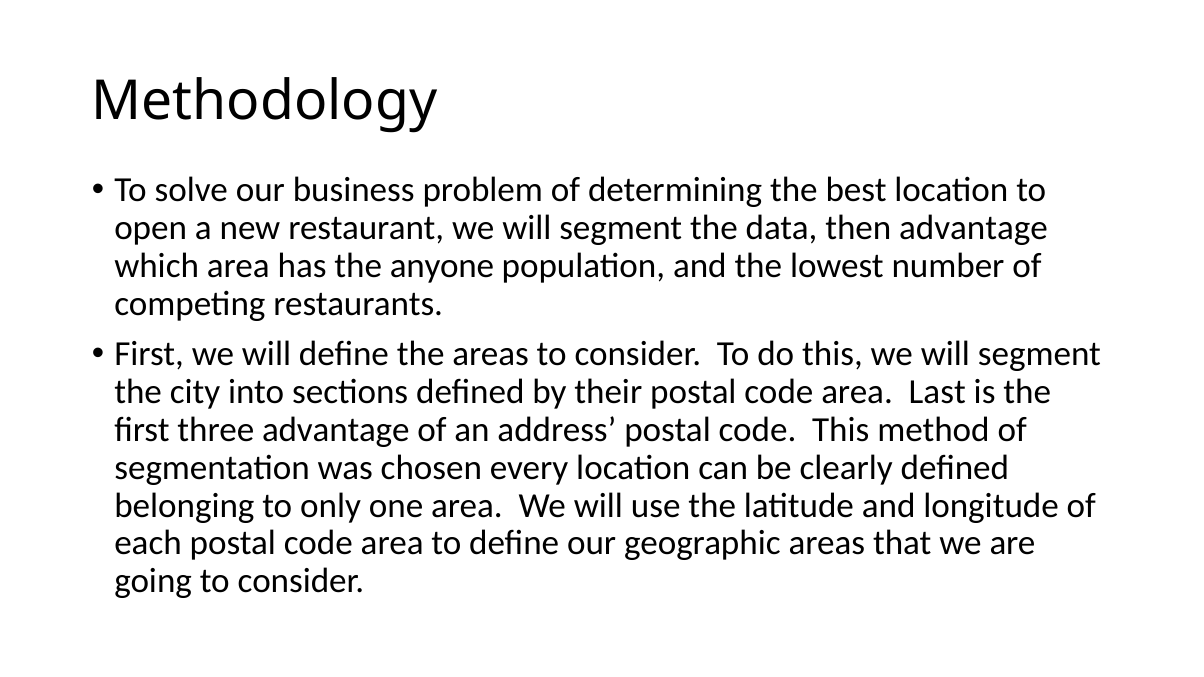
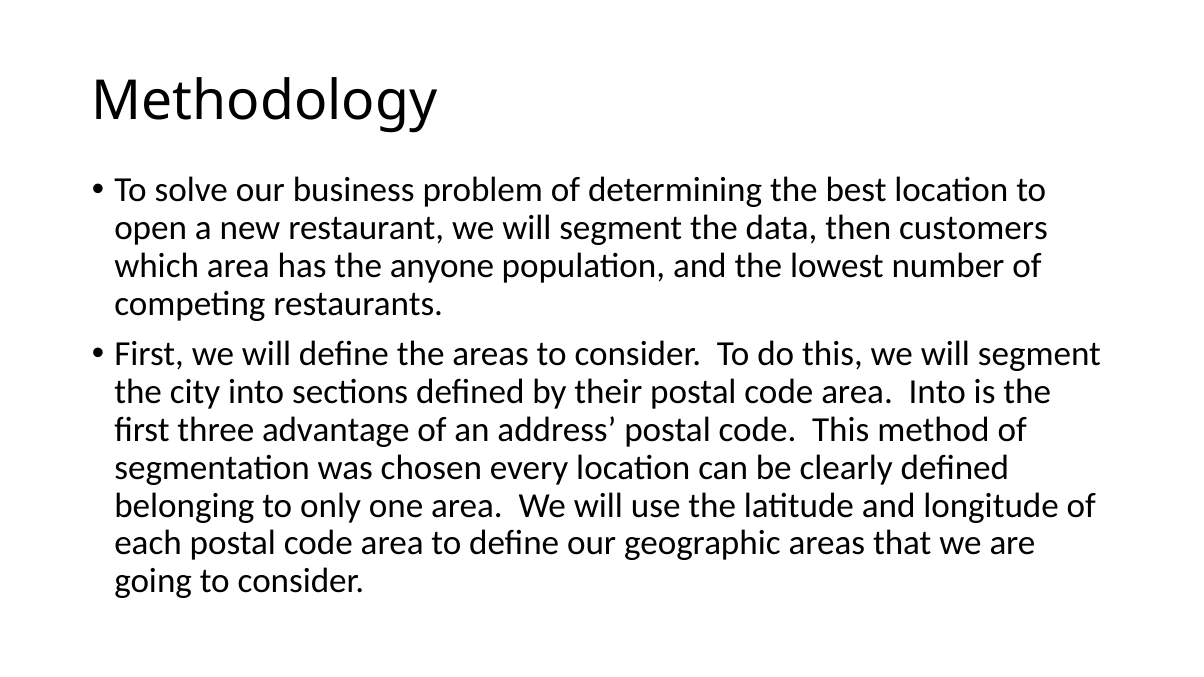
then advantage: advantage -> customers
area Last: Last -> Into
